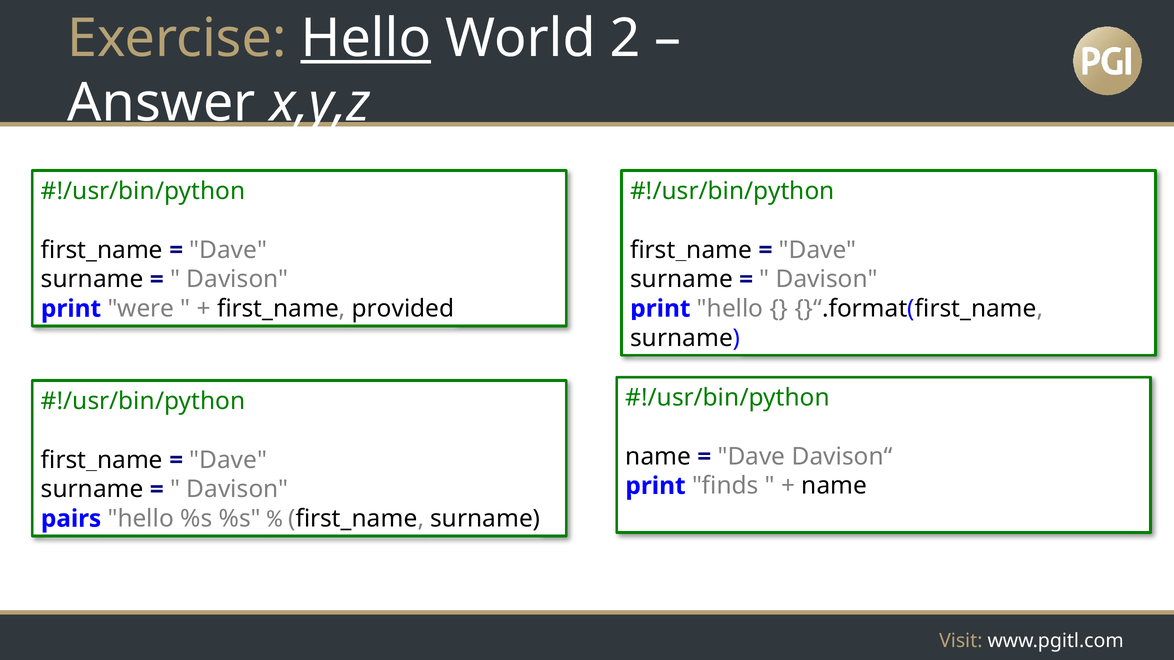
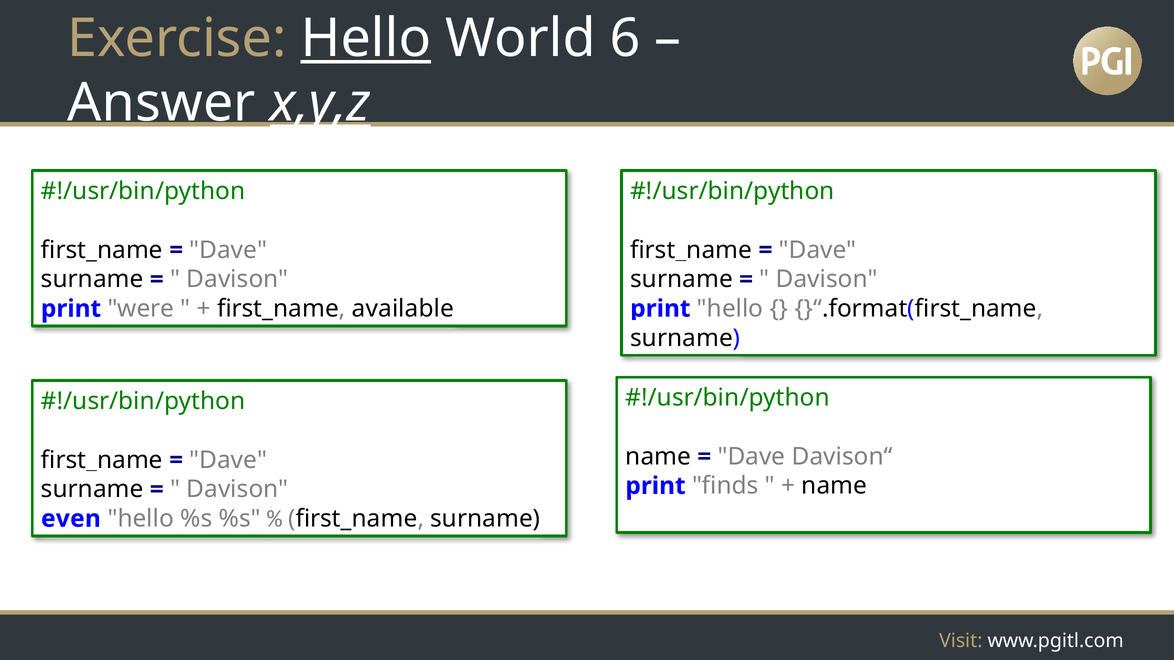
2: 2 -> 6
x,y,z underline: none -> present
provided: provided -> available
pairs: pairs -> even
